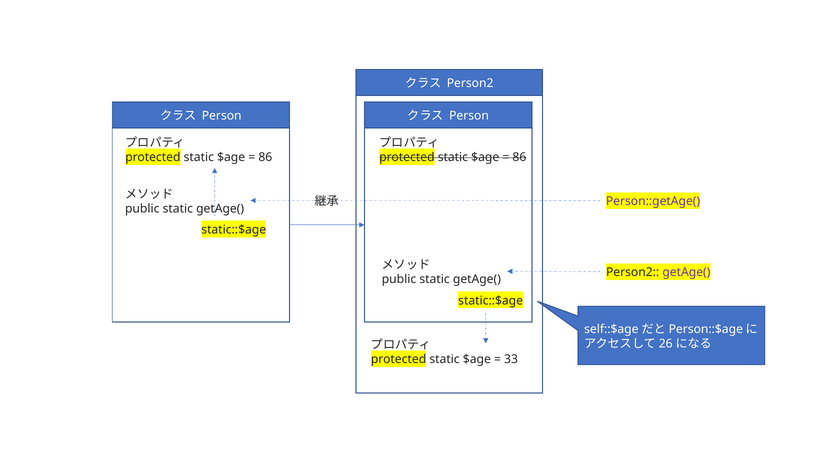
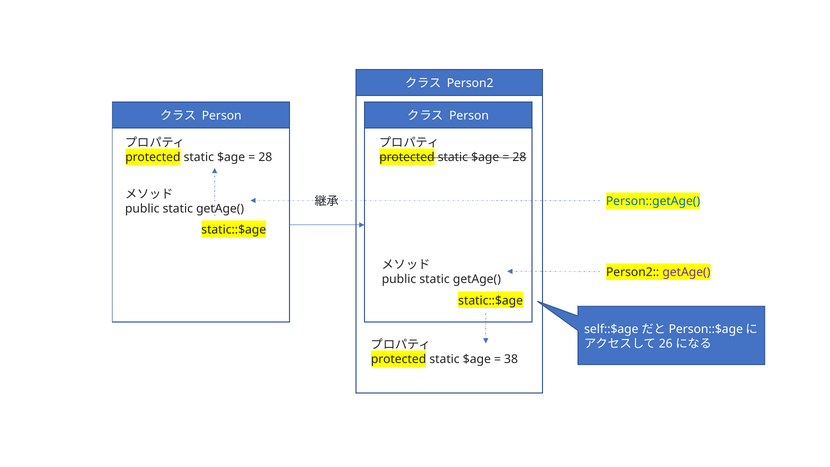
86 at (265, 157): 86 -> 28
86 at (519, 157): 86 -> 28
Person::getAge( colour: purple -> blue
33: 33 -> 38
